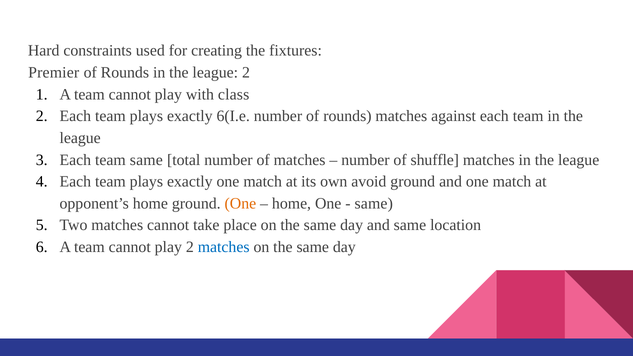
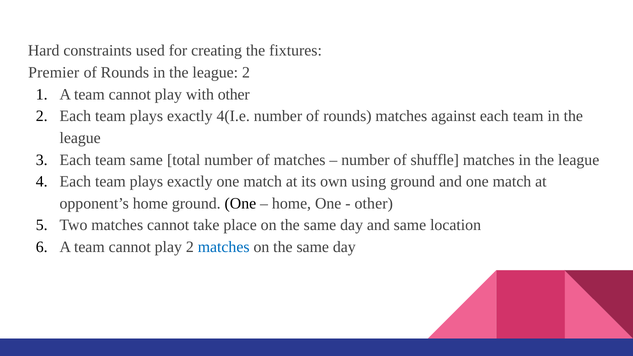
with class: class -> other
6(I.e: 6(I.e -> 4(I.e
avoid: avoid -> using
One at (240, 203) colour: orange -> black
same at (374, 203): same -> other
